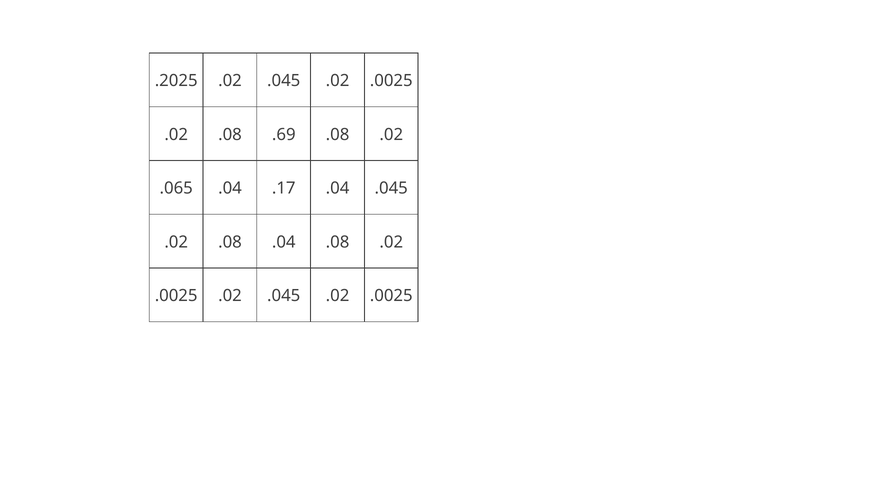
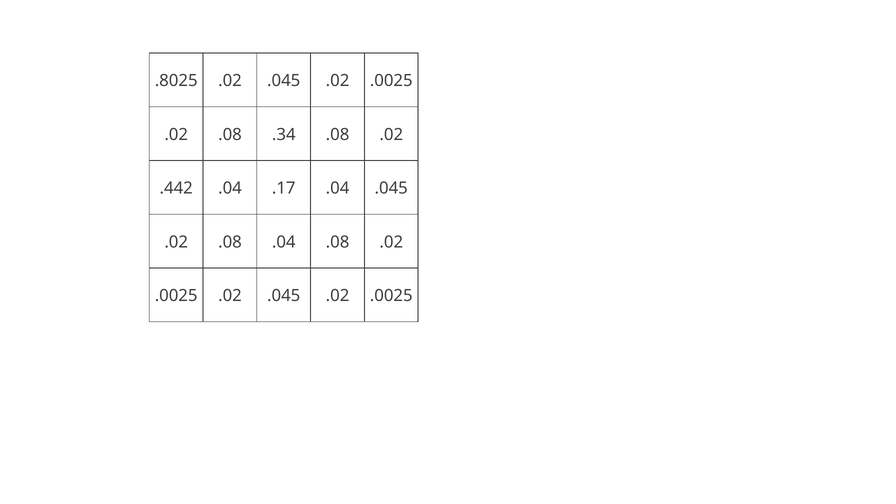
.2025: .2025 -> .8025
.69: .69 -> .34
.065: .065 -> .442
